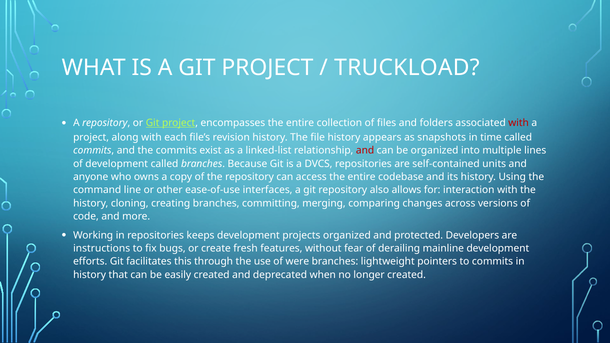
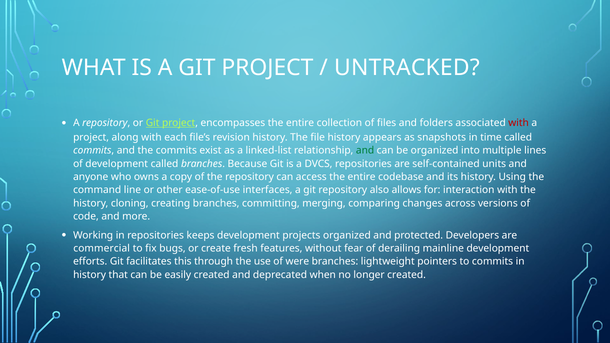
TRUCKLOAD: TRUCKLOAD -> UNTRACKED
and at (365, 151) colour: red -> green
instructions: instructions -> commercial
